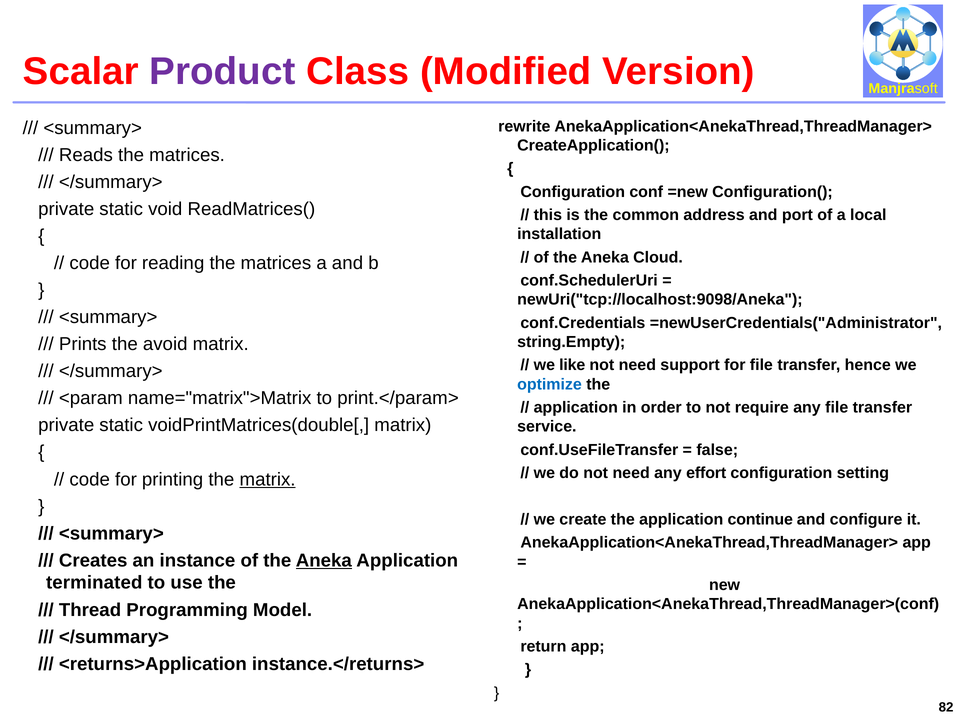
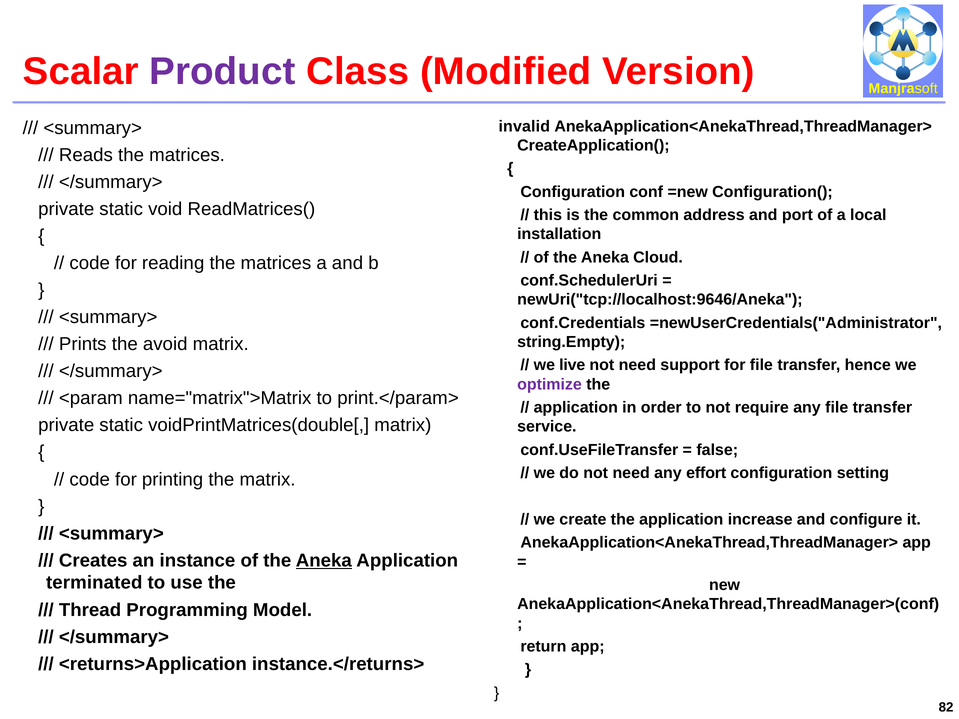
rewrite: rewrite -> invalid
newUri("tcp://localhost:9098/Aneka: newUri("tcp://localhost:9098/Aneka -> newUri("tcp://localhost:9646/Aneka
like: like -> live
optimize colour: blue -> purple
matrix at (268, 480) underline: present -> none
continue: continue -> increase
